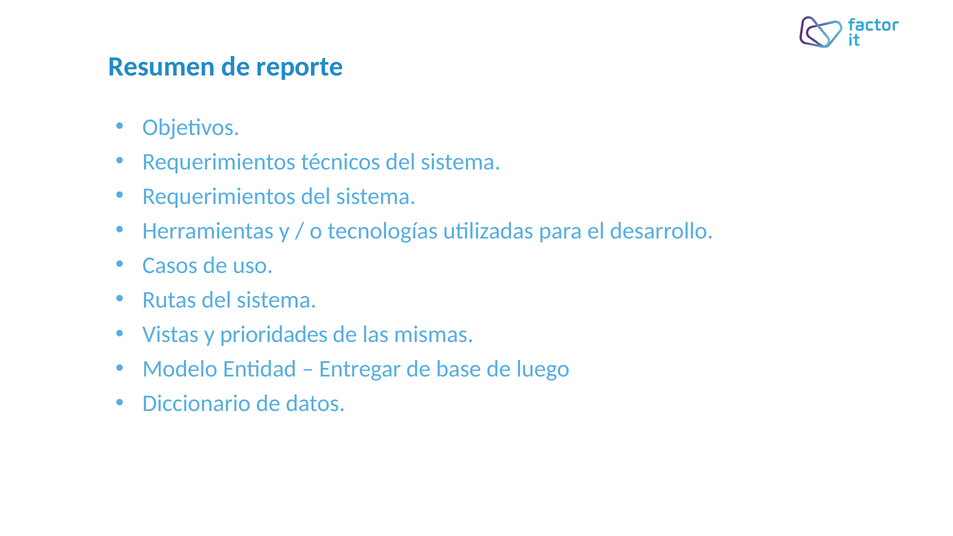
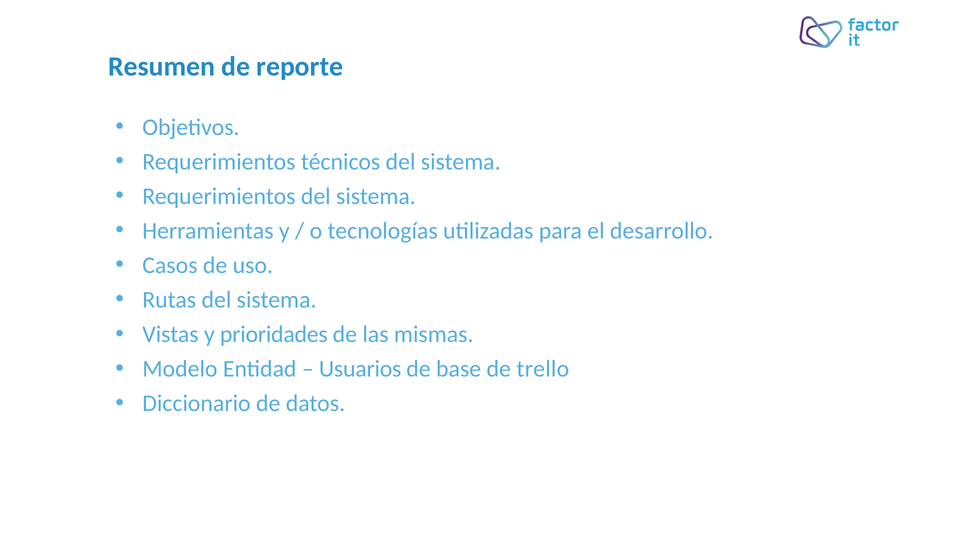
Entregar: Entregar -> Usuarios
luego: luego -> trello
